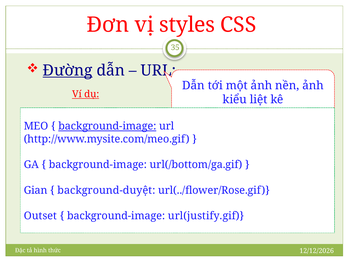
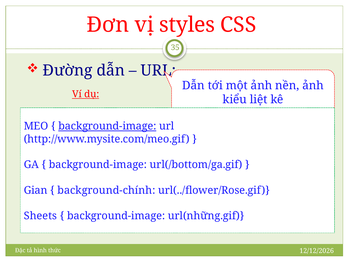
Đường underline: present -> none
background-duyệt: background-duyệt -> background-chính
Outset: Outset -> Sheets
url(justify.gif: url(justify.gif -> url(những.gif
